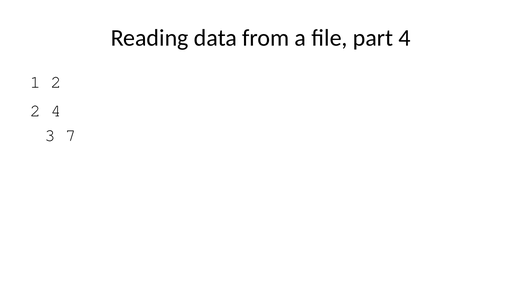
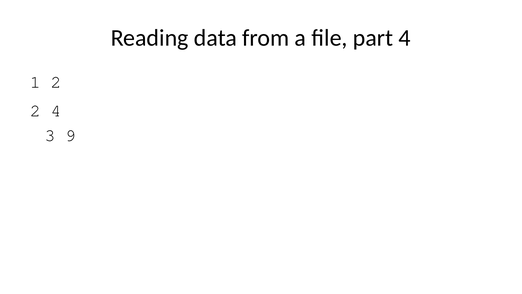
7: 7 -> 9
